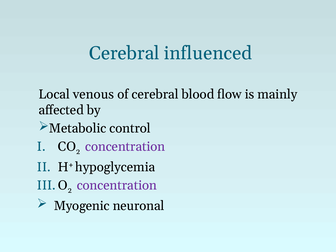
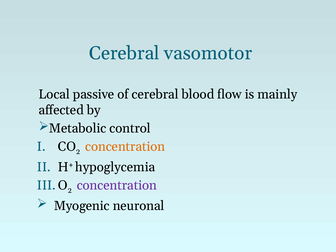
influenced: influenced -> vasomotor
venous: venous -> passive
concentration at (125, 147) colour: purple -> orange
